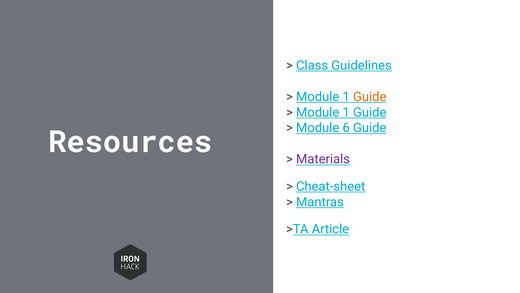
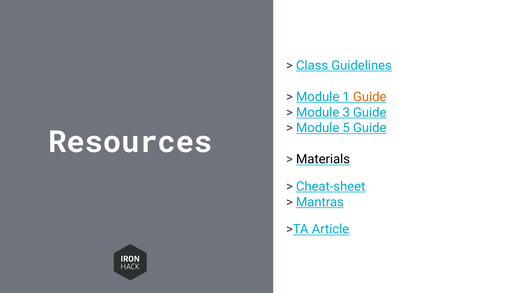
1 at (346, 112): 1 -> 3
6: 6 -> 5
Materials colour: purple -> black
